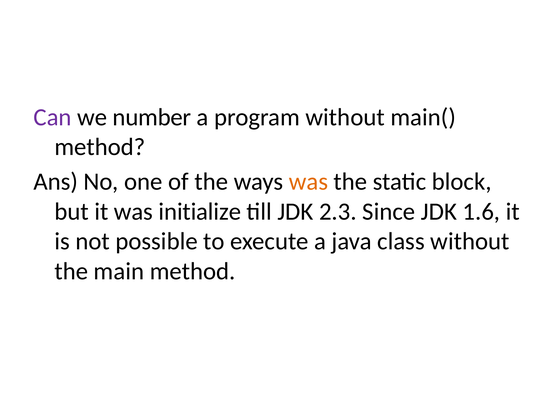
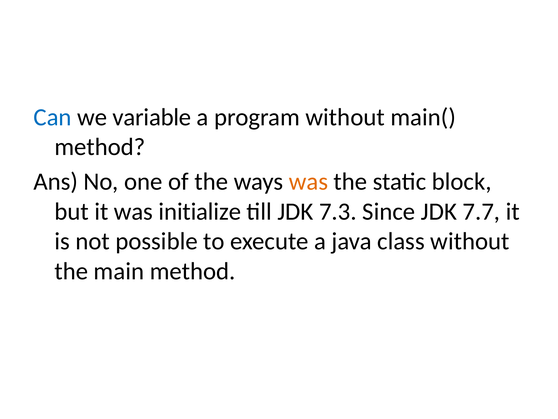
Can colour: purple -> blue
number: number -> variable
2.3: 2.3 -> 7.3
1.6: 1.6 -> 7.7
